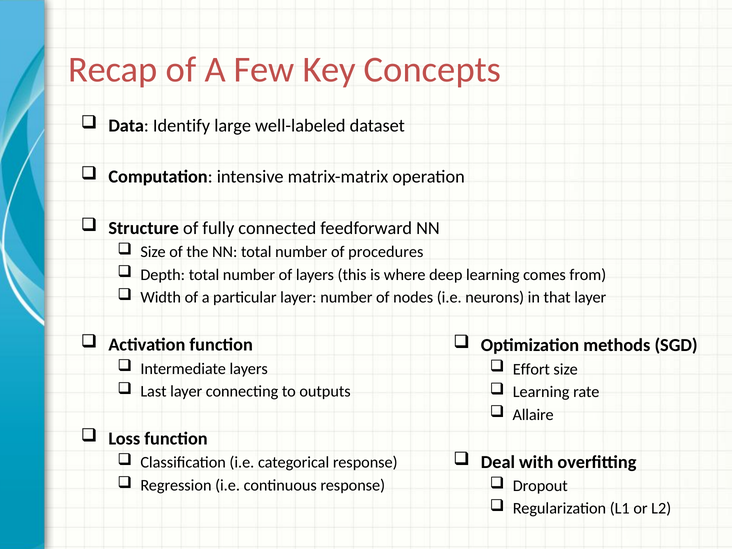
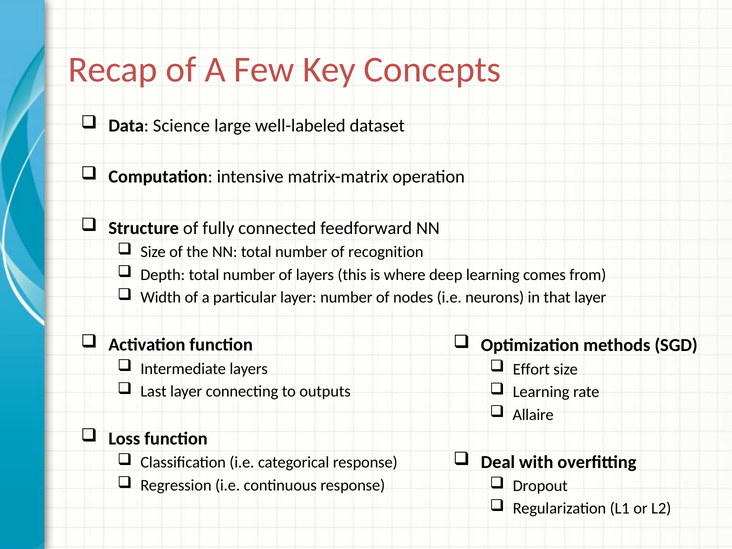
Identify: Identify -> Science
procedures: procedures -> recognition
